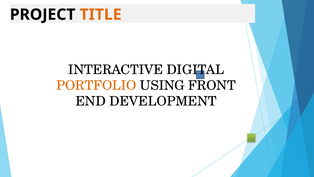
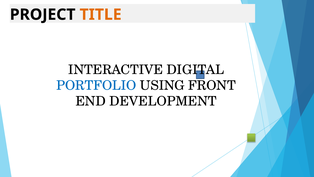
PORTFOLIO colour: orange -> blue
